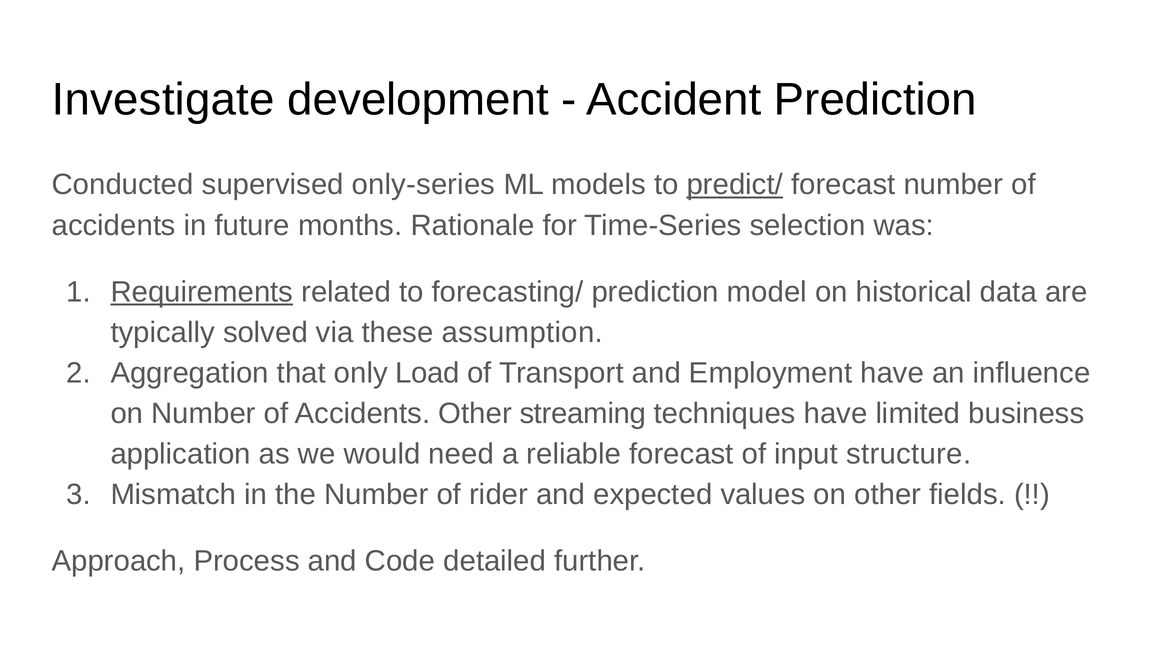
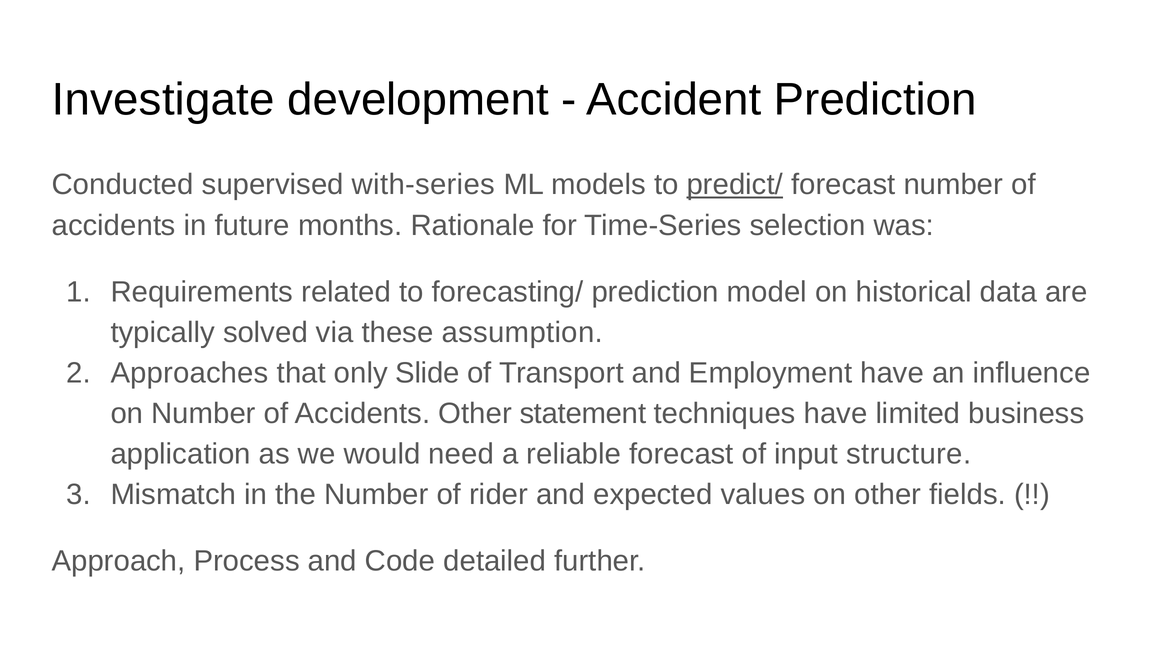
only-series: only-series -> with-series
Requirements underline: present -> none
Aggregation: Aggregation -> Approaches
Load: Load -> Slide
streaming: streaming -> statement
